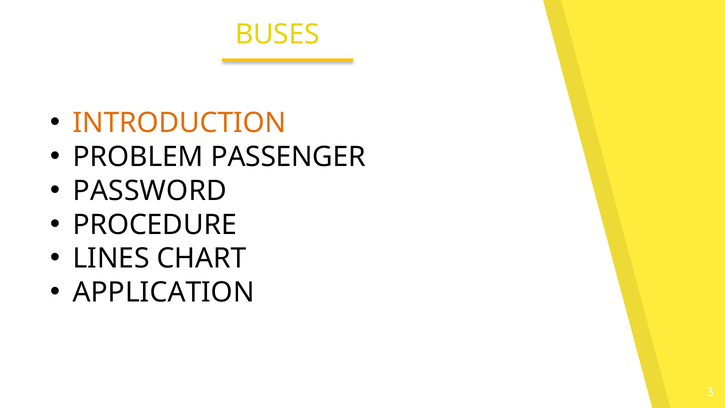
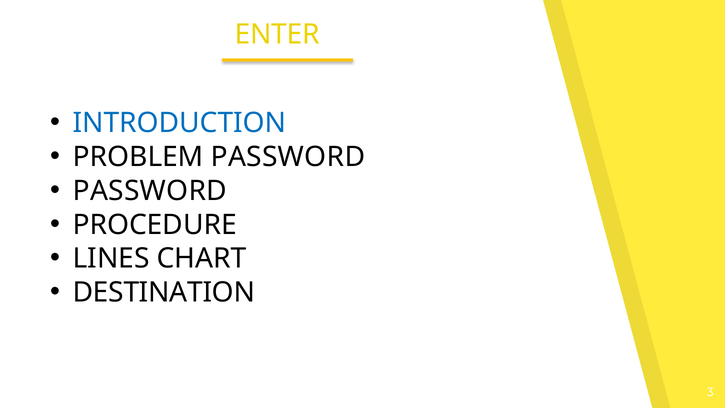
BUSES: BUSES -> ENTER
INTRODUCTION colour: orange -> blue
PROBLEM PASSENGER: PASSENGER -> PASSWORD
APPLICATION: APPLICATION -> DESTINATION
